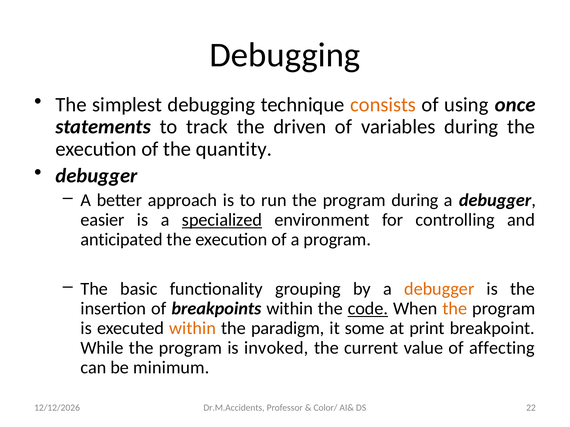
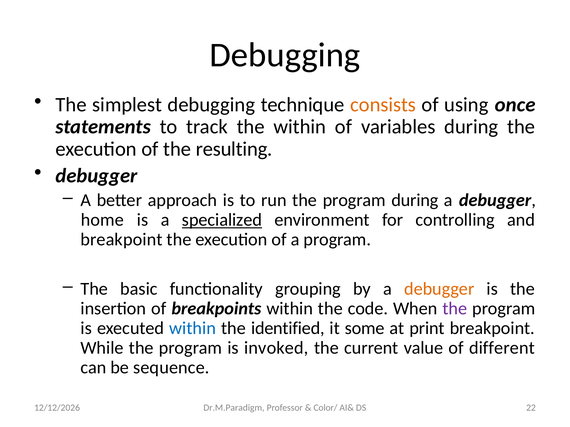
the driven: driven -> within
quantity: quantity -> resulting
easier: easier -> home
anticipated at (122, 240): anticipated -> breakpoint
code underline: present -> none
the at (455, 309) colour: orange -> purple
within at (193, 329) colour: orange -> blue
paradigm: paradigm -> identified
affecting: affecting -> different
minimum: minimum -> sequence
Dr.M.Accidents: Dr.M.Accidents -> Dr.M.Paradigm
